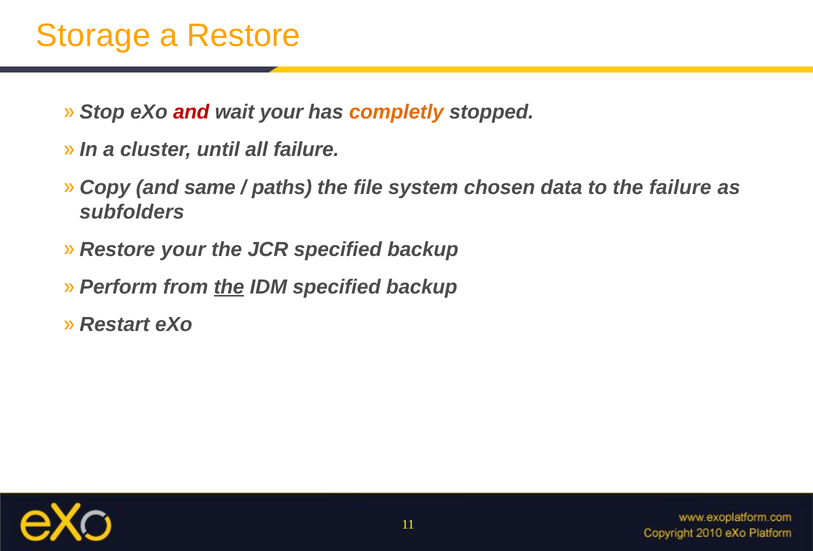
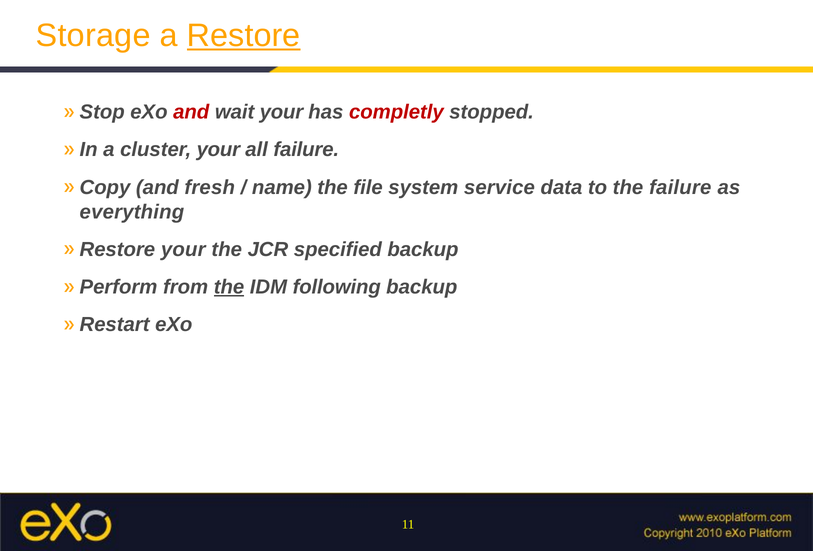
Restore underline: none -> present
completly colour: orange -> red
cluster until: until -> your
same: same -> fresh
paths: paths -> name
chosen: chosen -> service
subfolders: subfolders -> everything
IDM specified: specified -> following
